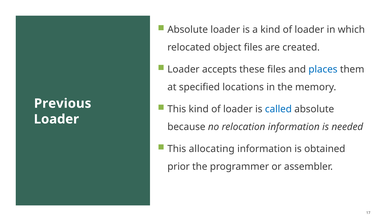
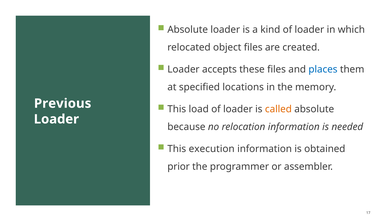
This kind: kind -> load
called colour: blue -> orange
allocating: allocating -> execution
